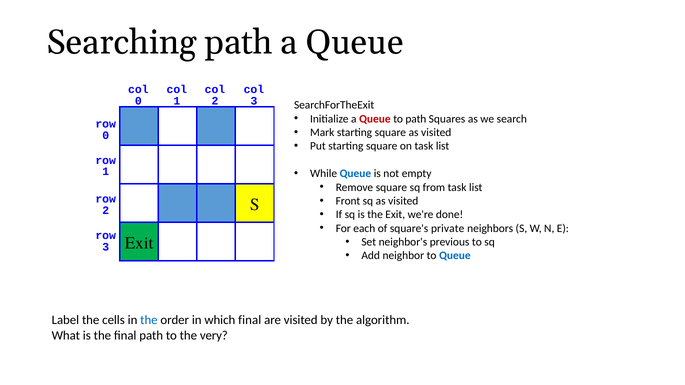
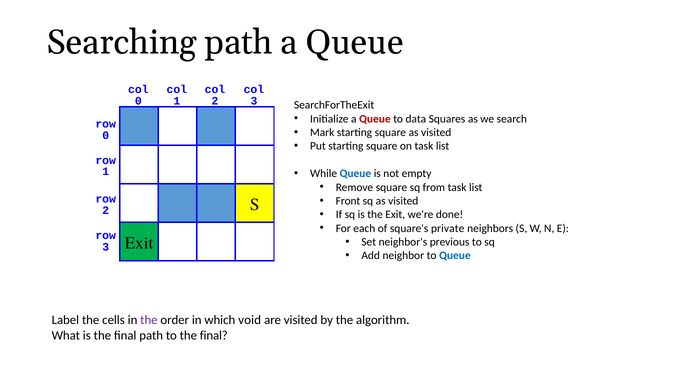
to path: path -> data
the at (149, 320) colour: blue -> purple
which final: final -> void
to the very: very -> final
